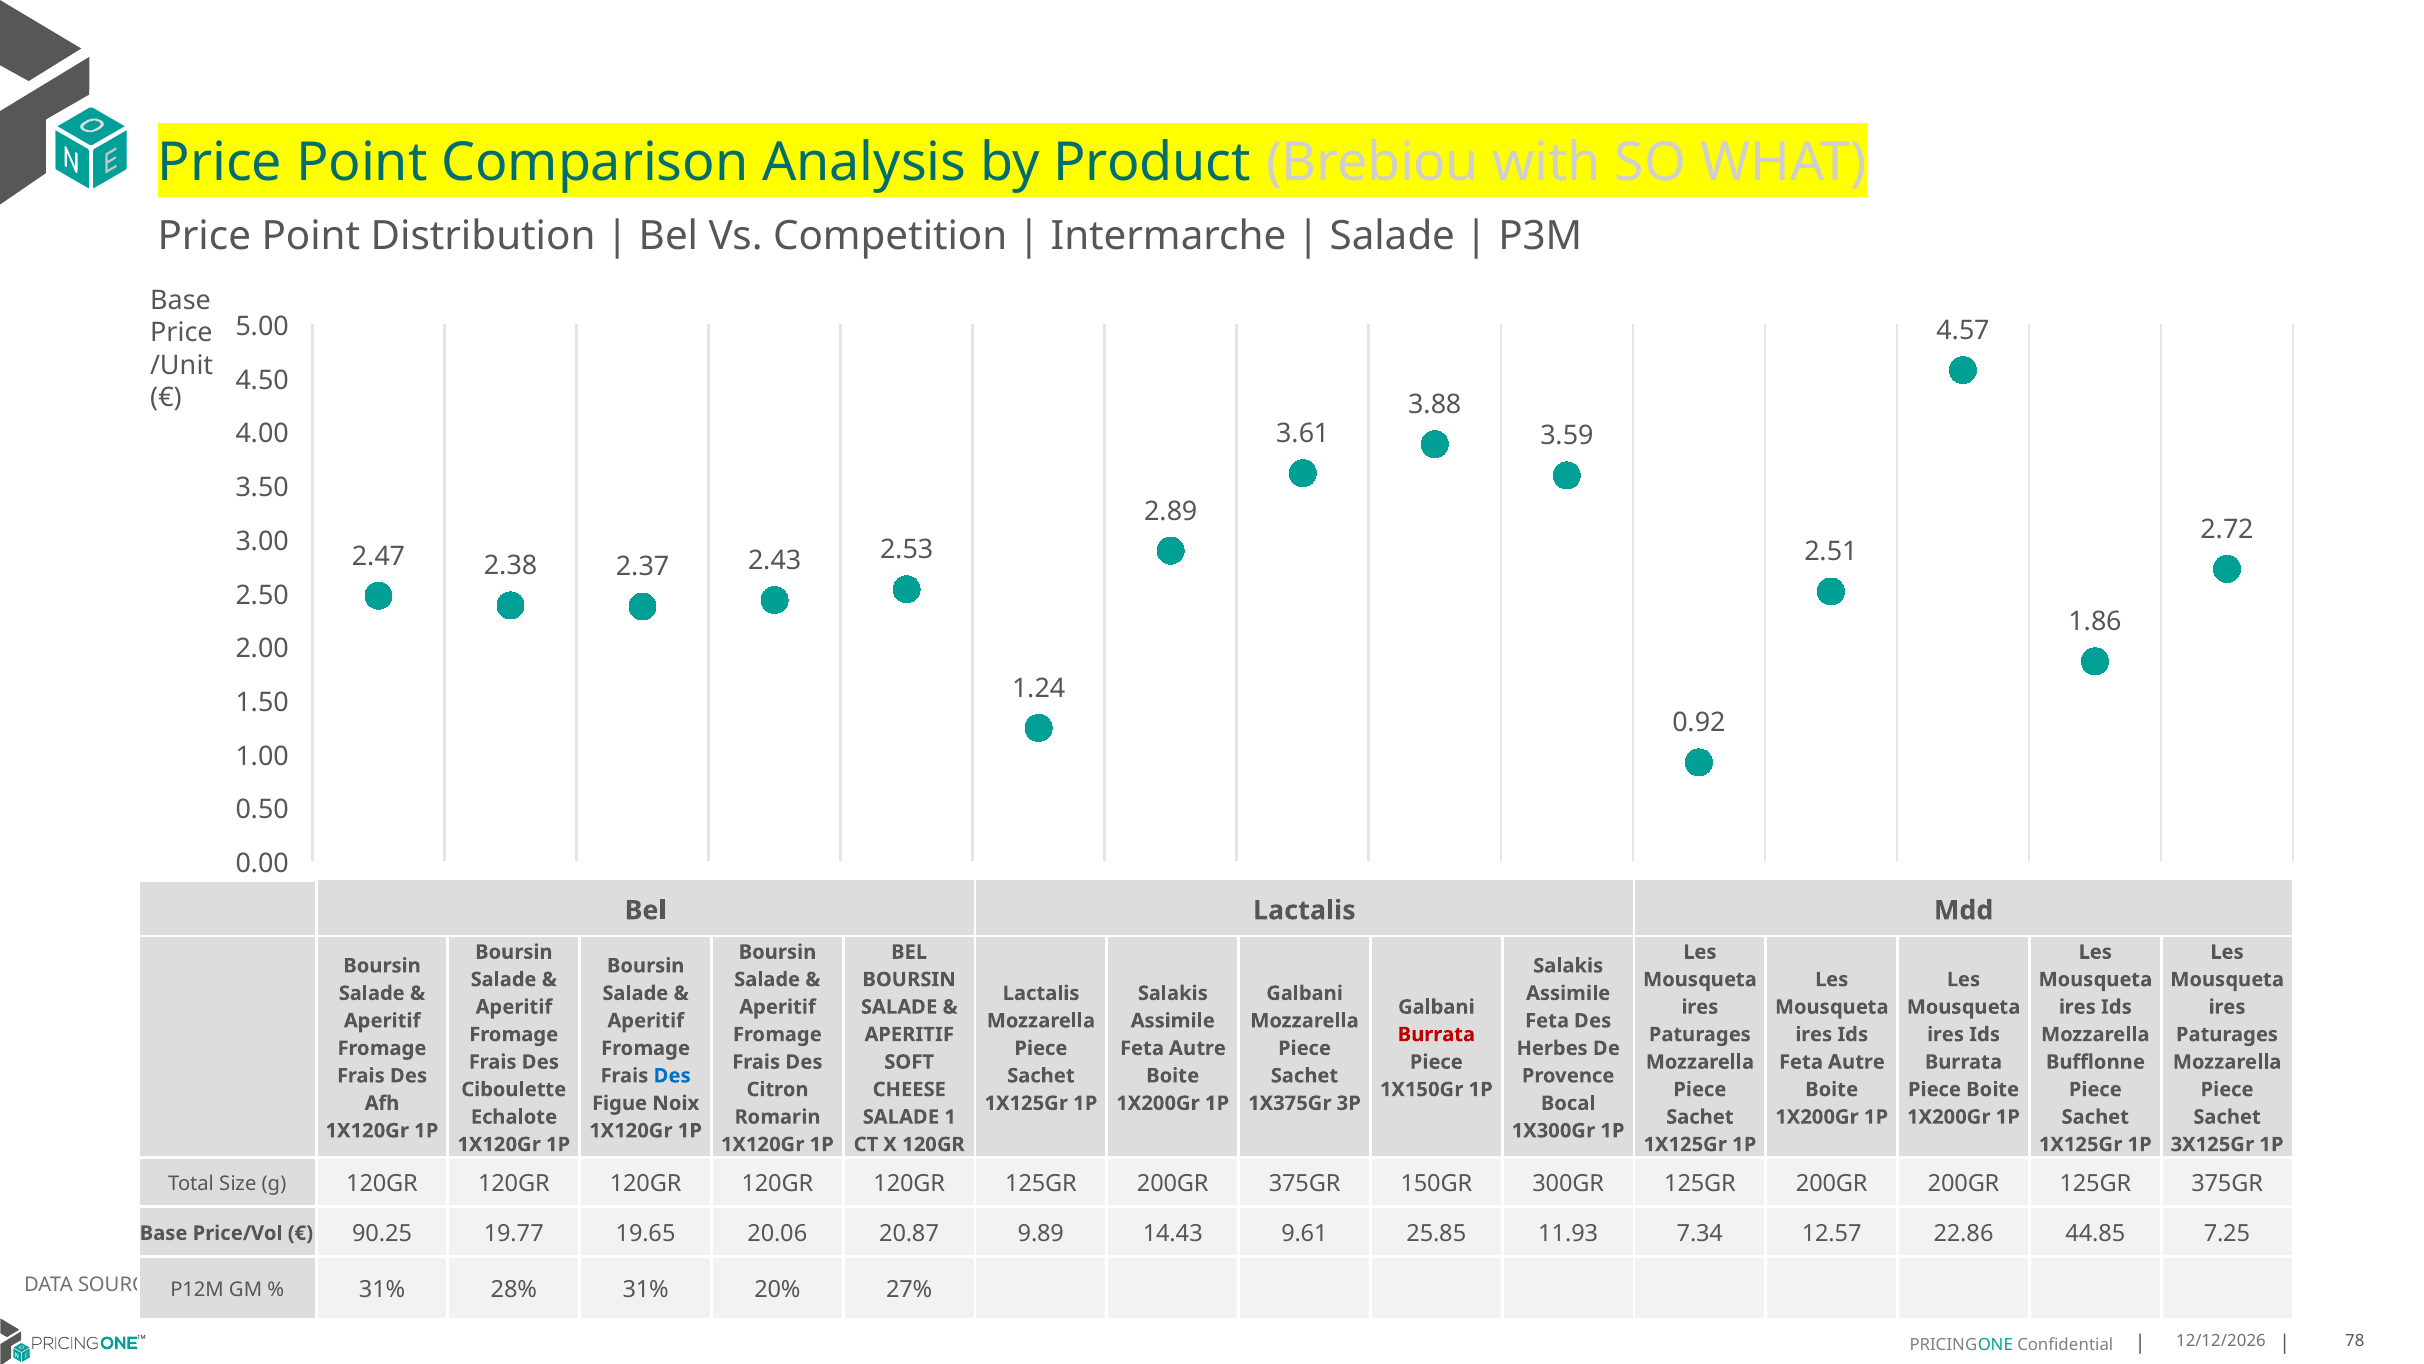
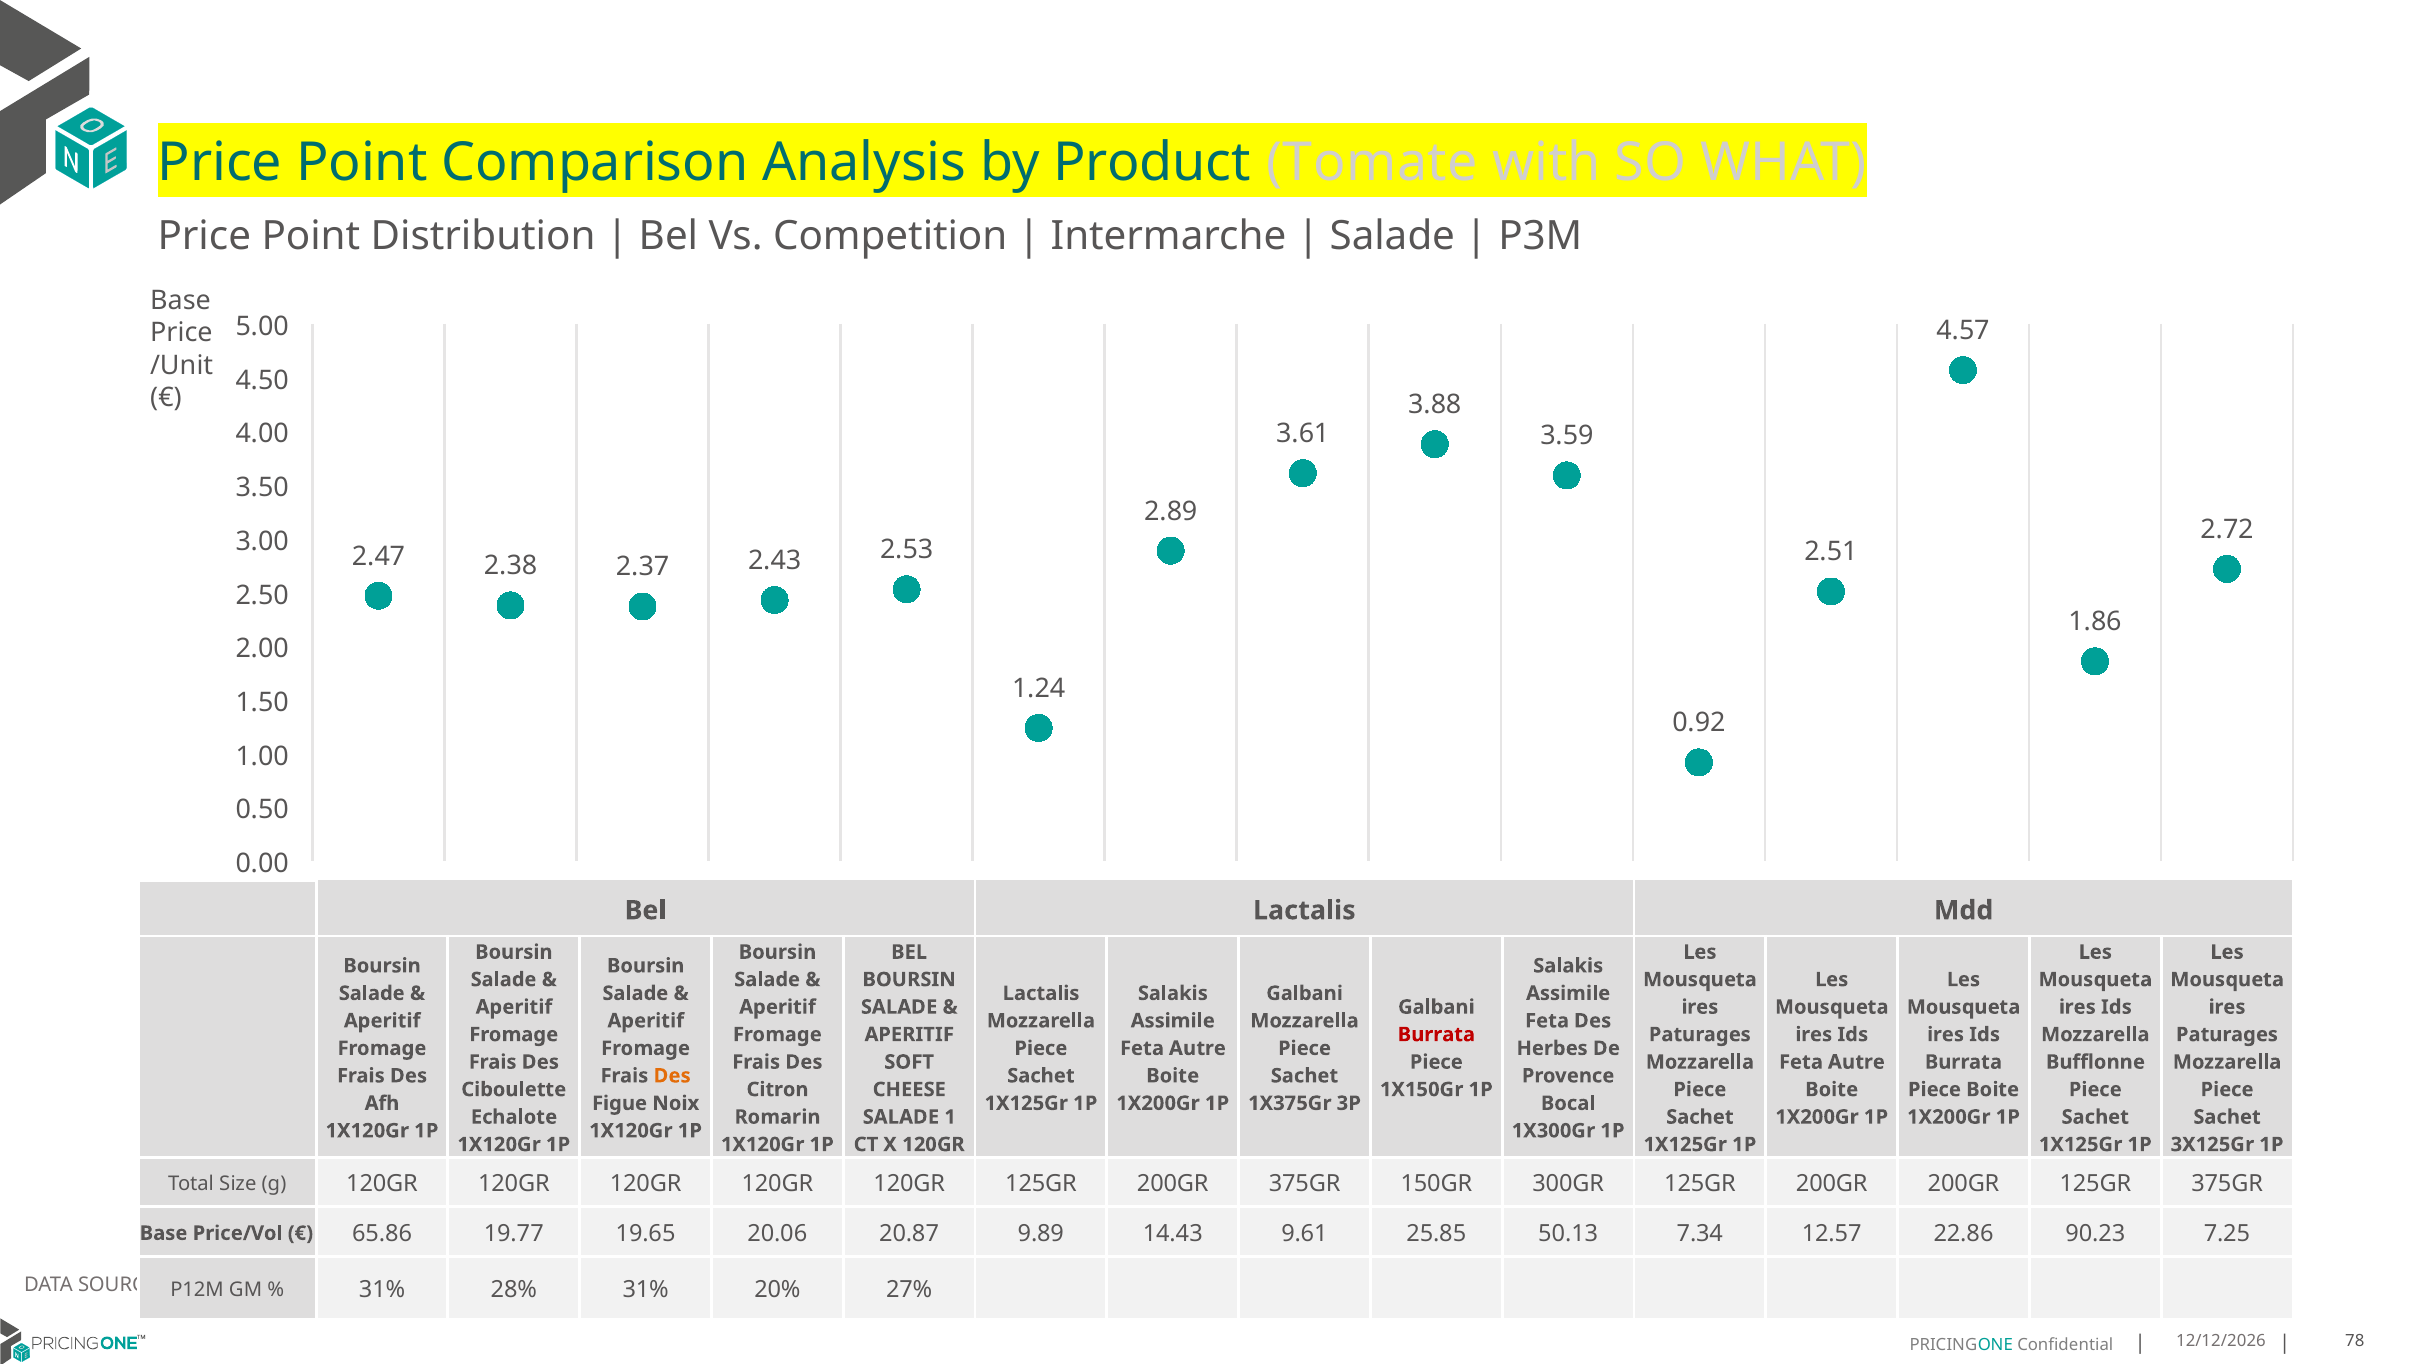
Brebiou: Brebiou -> Tomate
Des at (672, 1075) colour: blue -> orange
90.25: 90.25 -> 65.86
11.93: 11.93 -> 50.13
44.85: 44.85 -> 90.23
